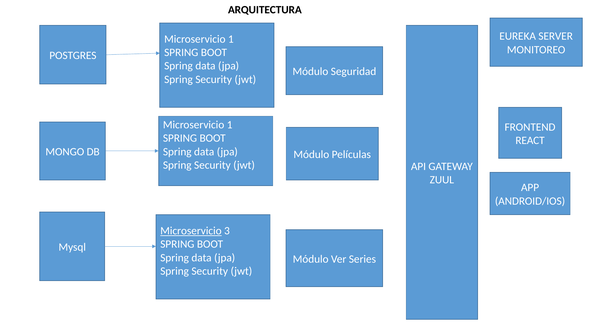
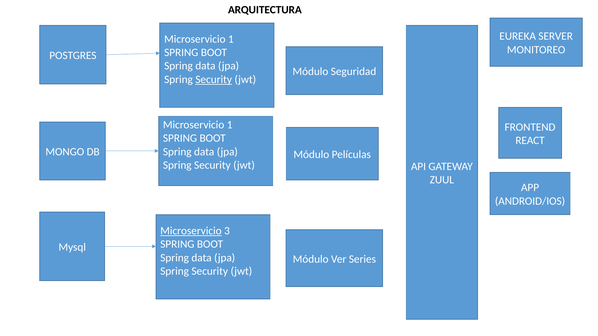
Security at (214, 79) underline: none -> present
